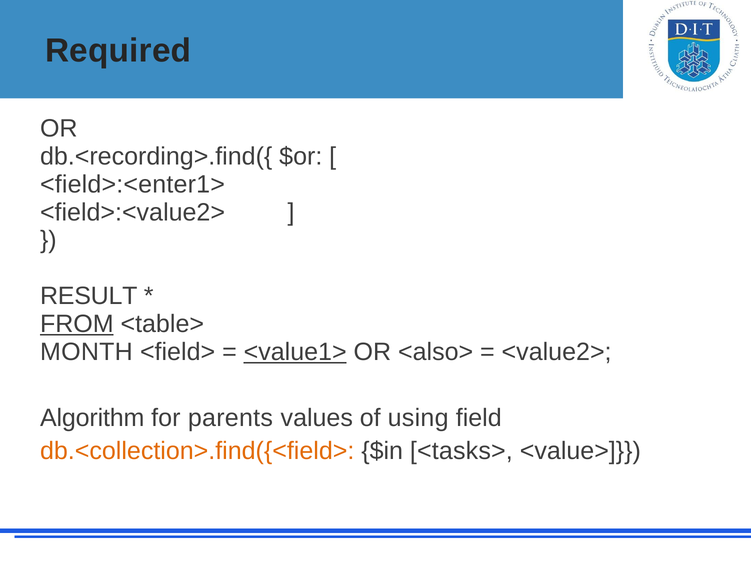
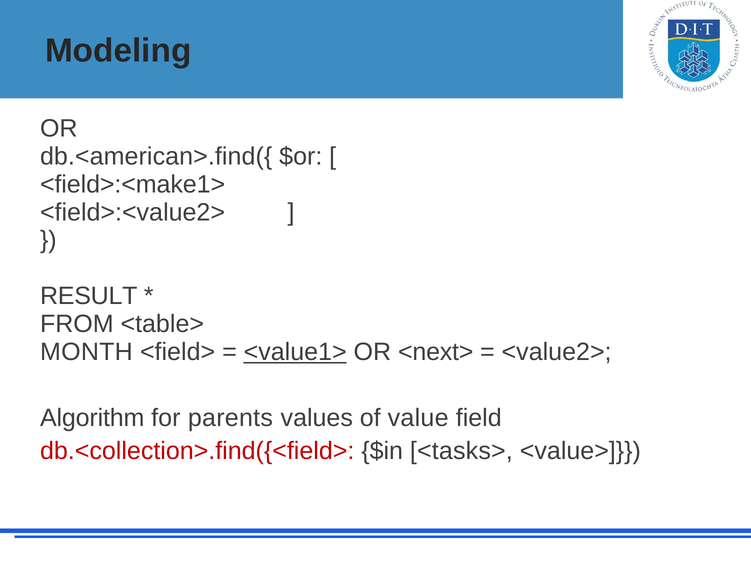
Required: Required -> Modeling
db.<recording>.find({: db.<recording>.find({ -> db.<american>.find({
<field>:<enter1>: <field>:<enter1> -> <field>:<make1>
FROM underline: present -> none
<also>: <also> -> <next>
using: using -> value
db.<collection>.find({<field> colour: orange -> red
